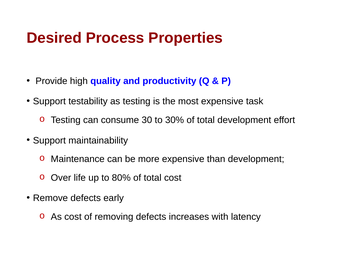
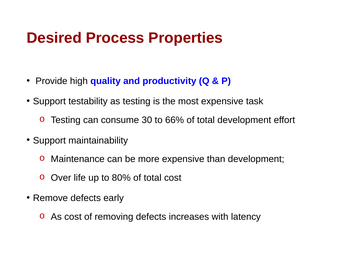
30%: 30% -> 66%
